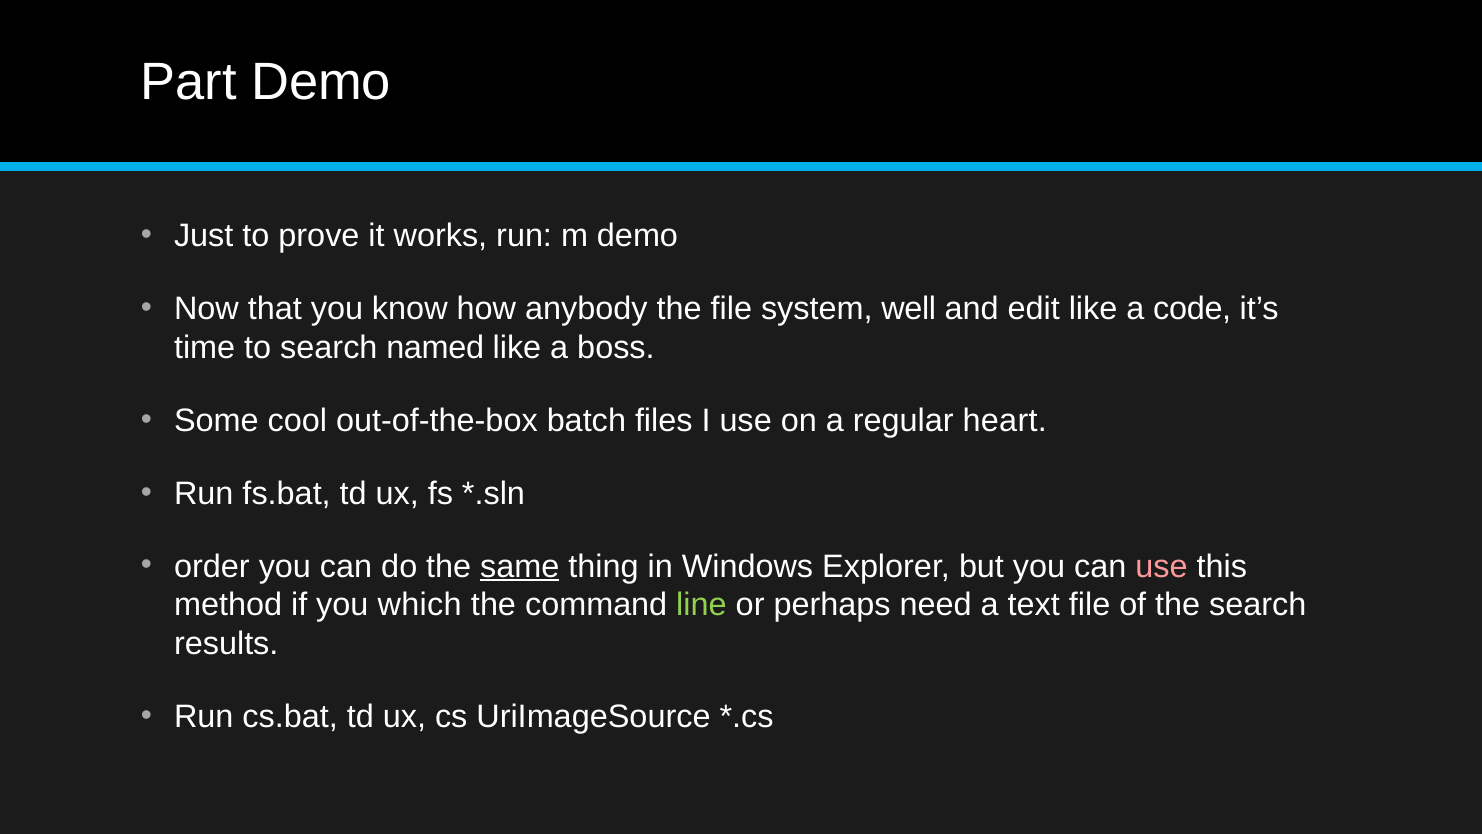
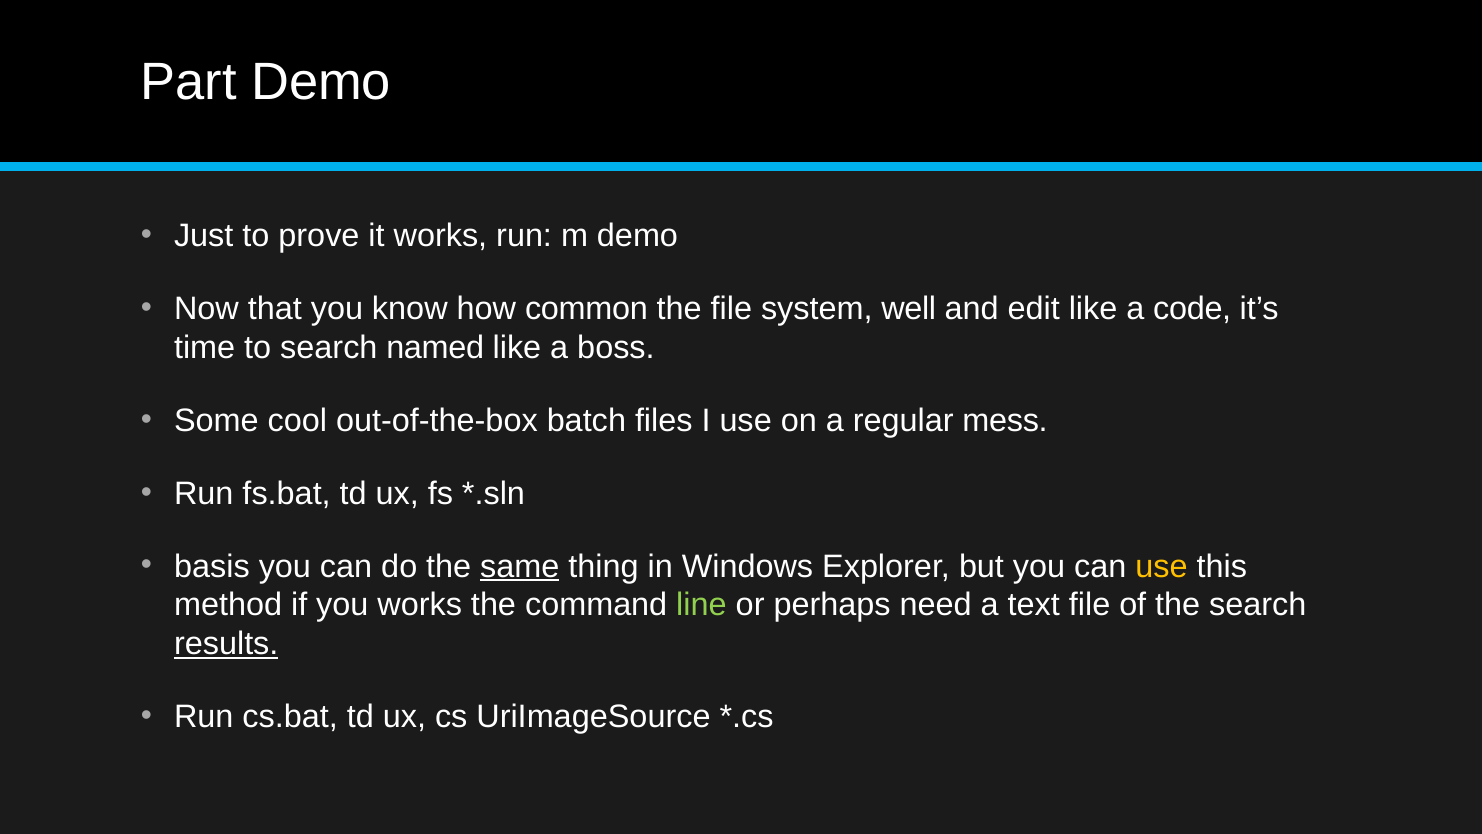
anybody: anybody -> common
heart: heart -> mess
order: order -> basis
use at (1162, 566) colour: pink -> yellow
you which: which -> works
results underline: none -> present
